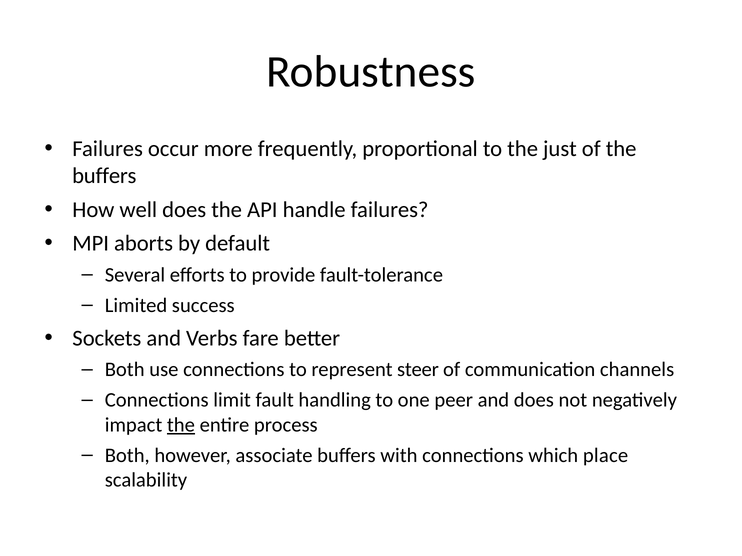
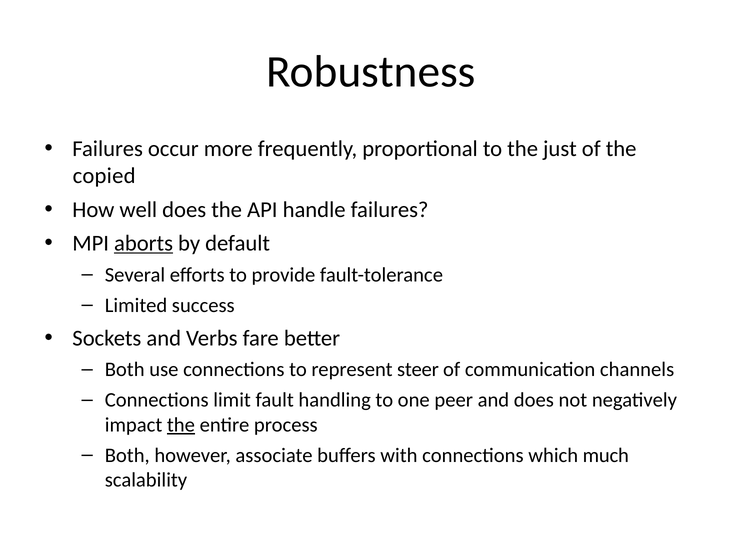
buffers at (104, 176): buffers -> copied
aborts underline: none -> present
place: place -> much
